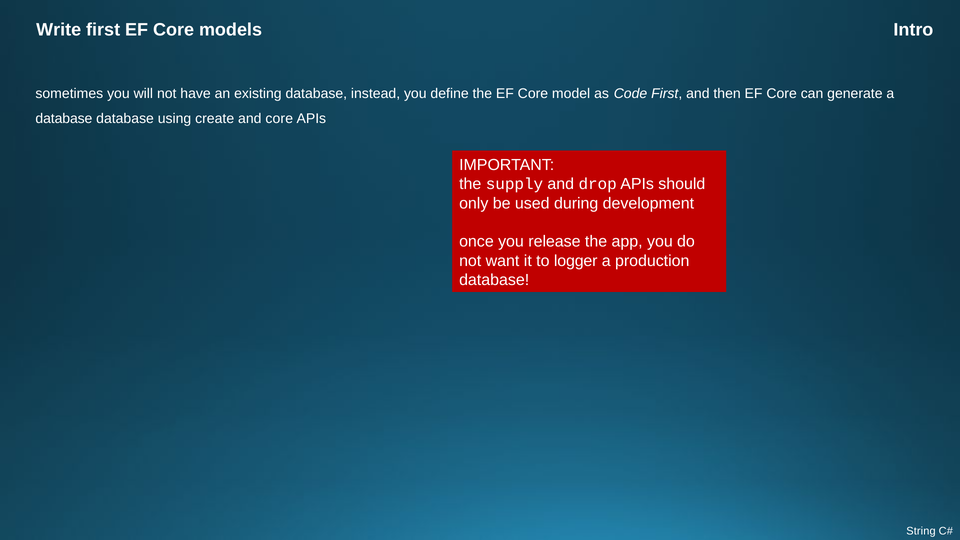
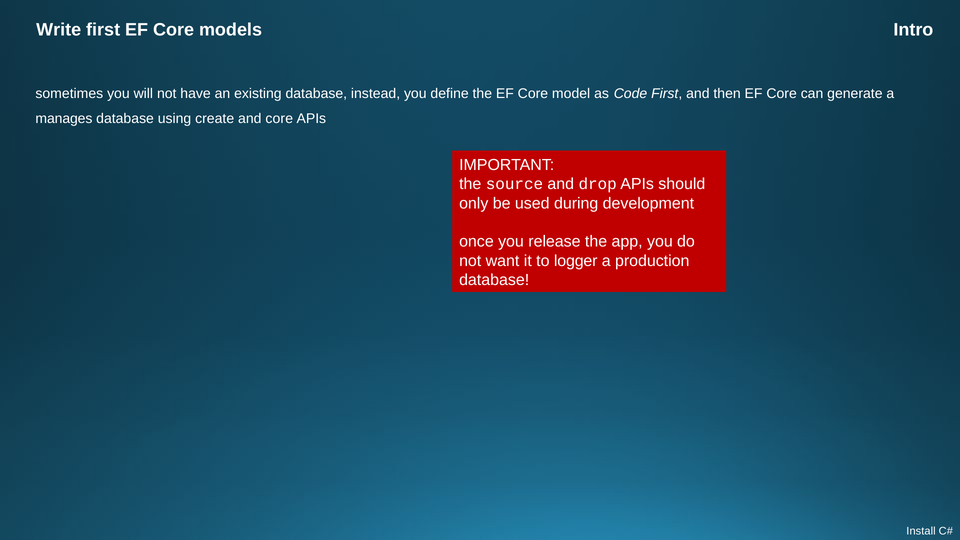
database at (64, 119): database -> manages
supply: supply -> source
String: String -> Install
